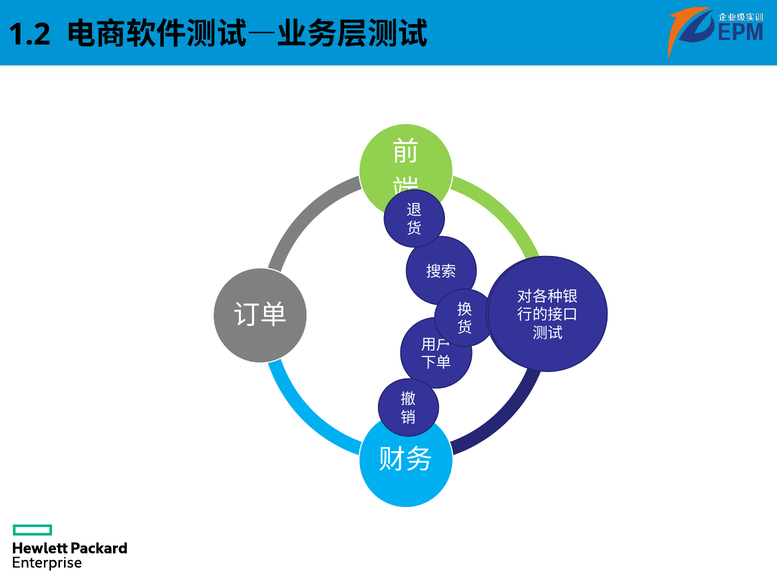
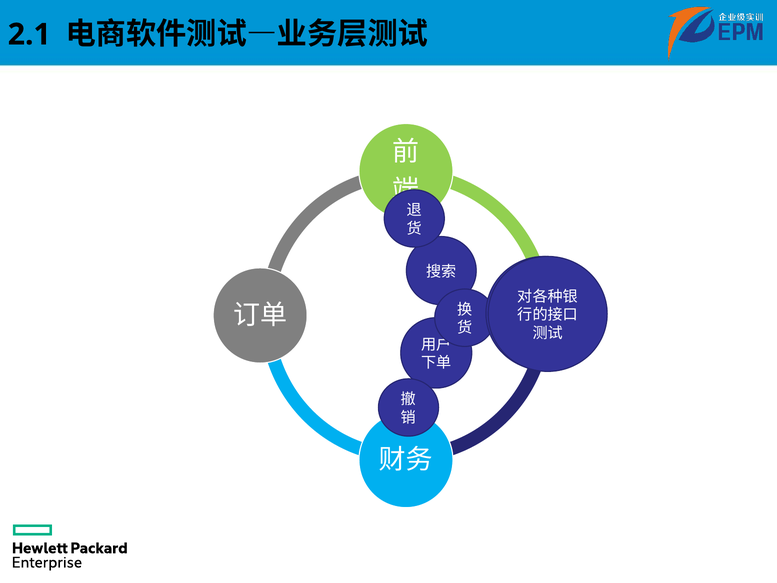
1.2: 1.2 -> 2.1
